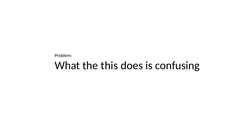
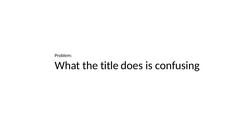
this: this -> title
